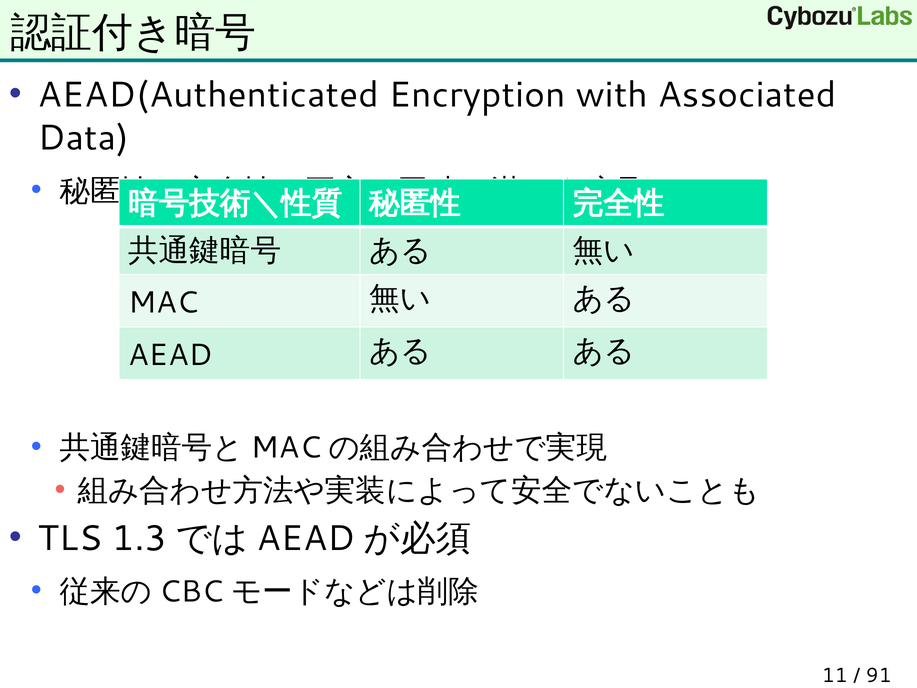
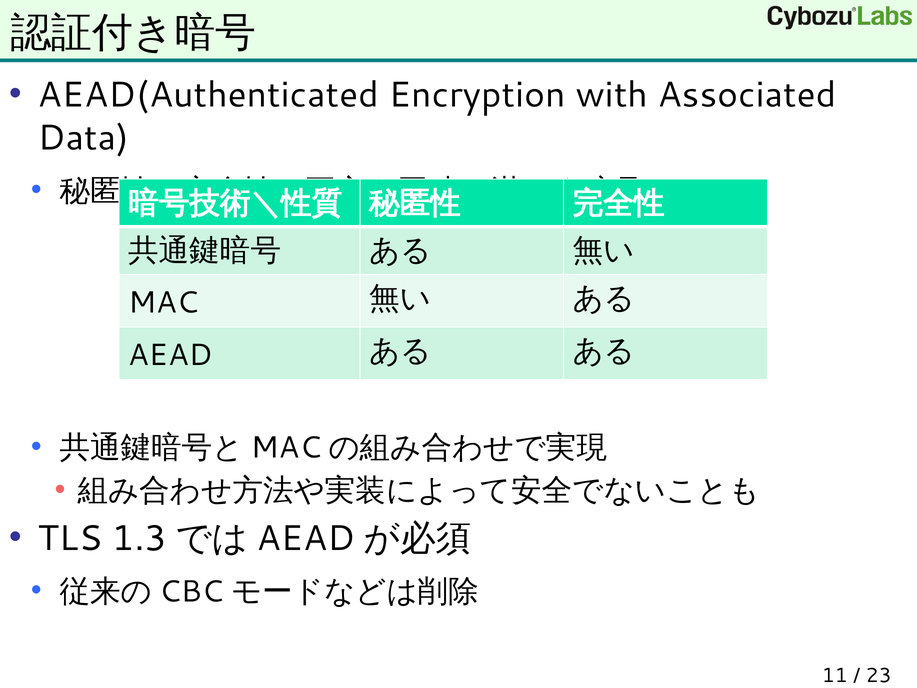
91: 91 -> 23
